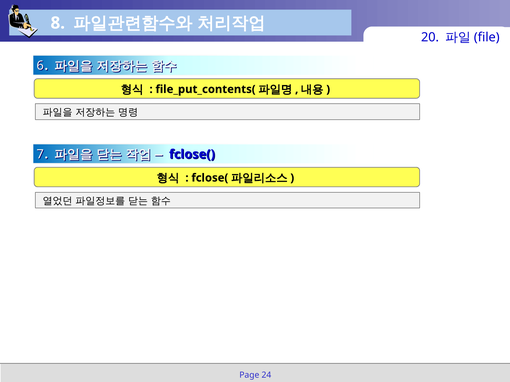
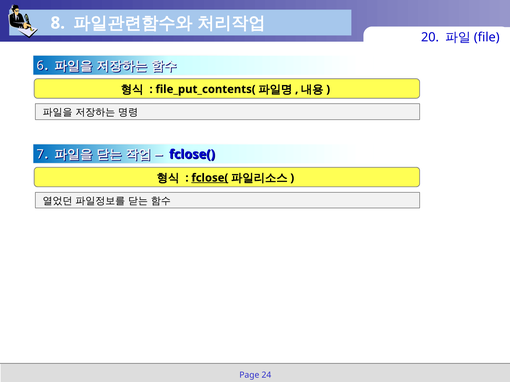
fclose( at (210, 178) underline: none -> present
